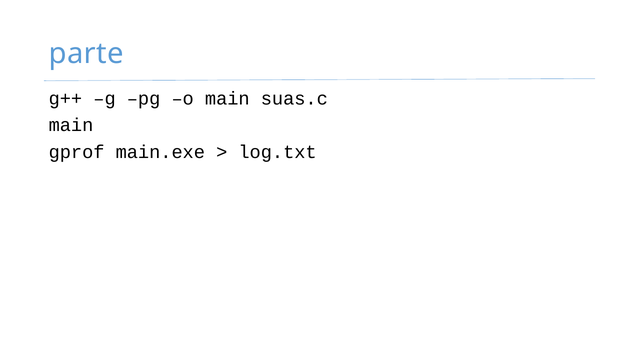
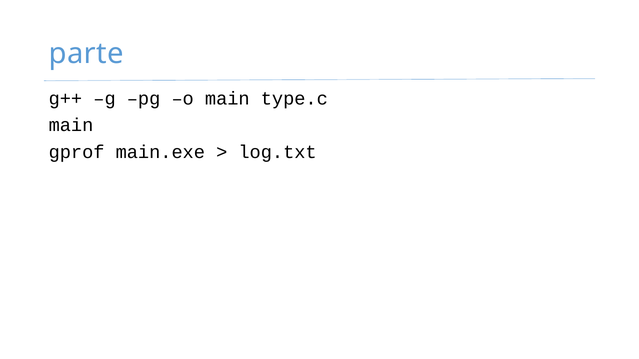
suas.c: suas.c -> type.c
